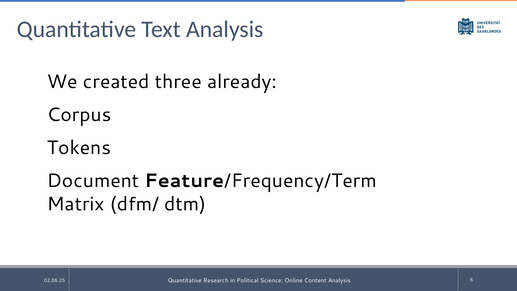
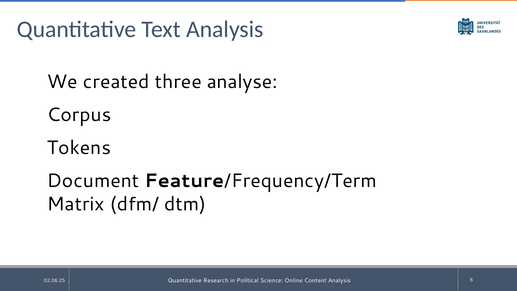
already: already -> analyse
